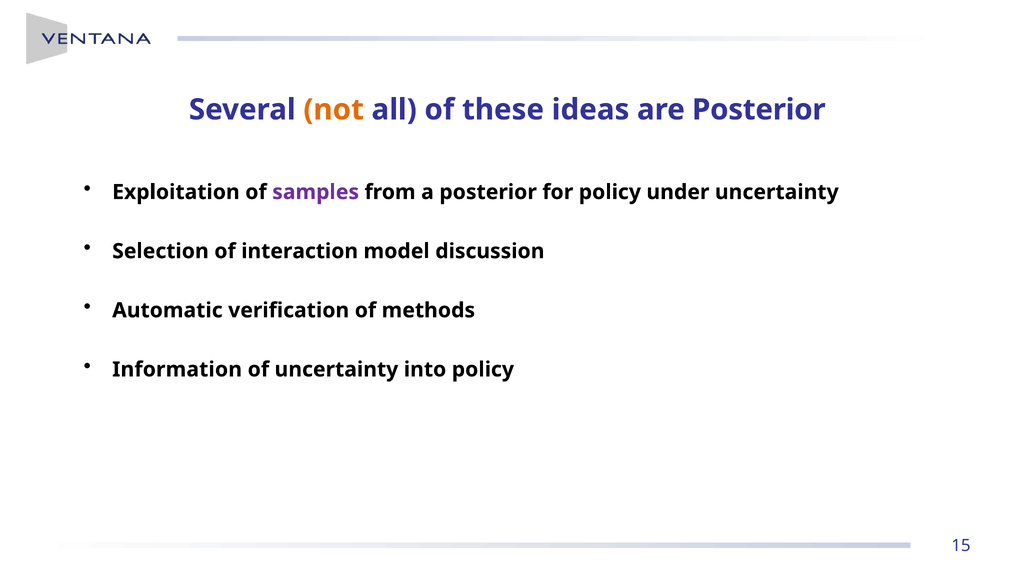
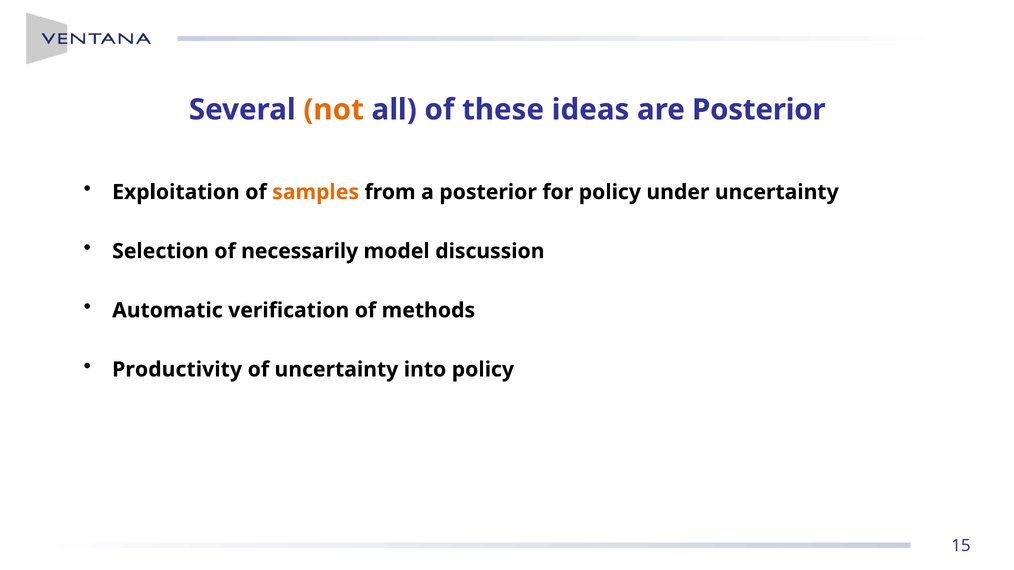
samples colour: purple -> orange
interaction: interaction -> necessarily
Information: Information -> Productivity
